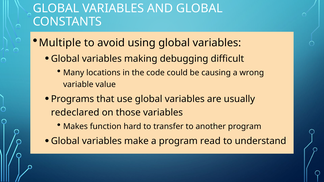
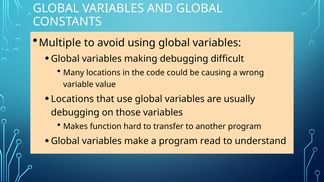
Programs at (73, 99): Programs -> Locations
redeclared at (75, 113): redeclared -> debugging
